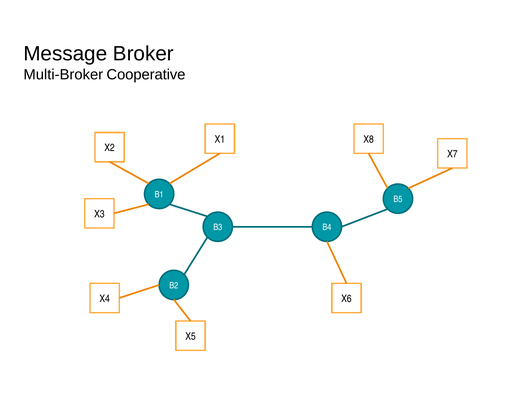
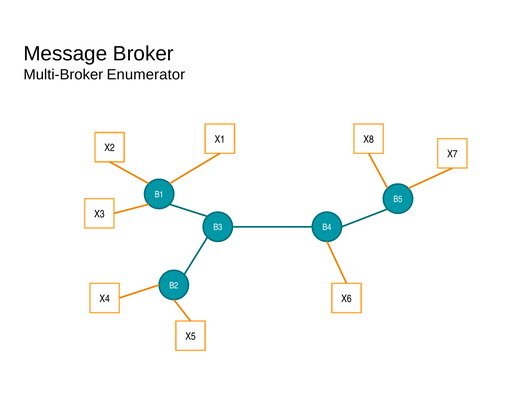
Cooperative: Cooperative -> Enumerator
